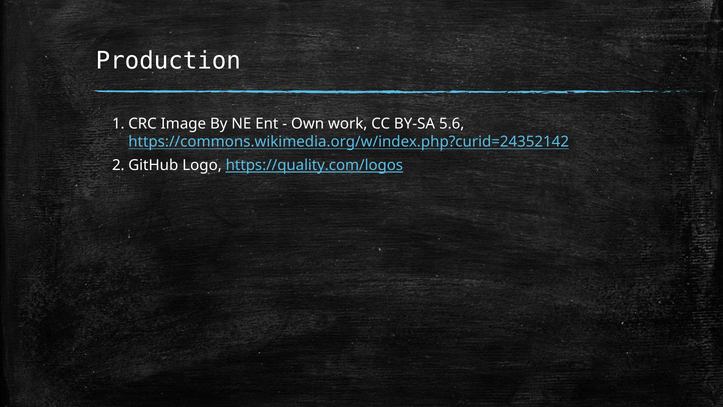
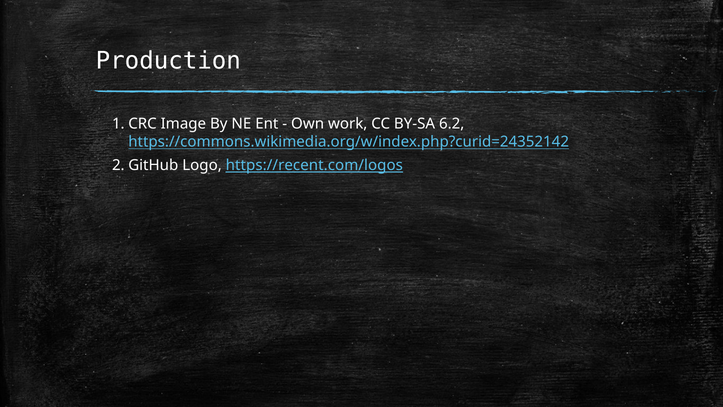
5.6: 5.6 -> 6.2
https://quality.com/logos: https://quality.com/logos -> https://recent.com/logos
